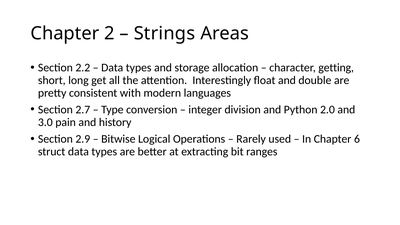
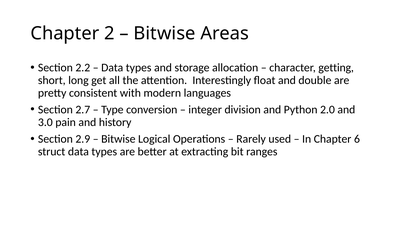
Strings at (164, 34): Strings -> Bitwise
